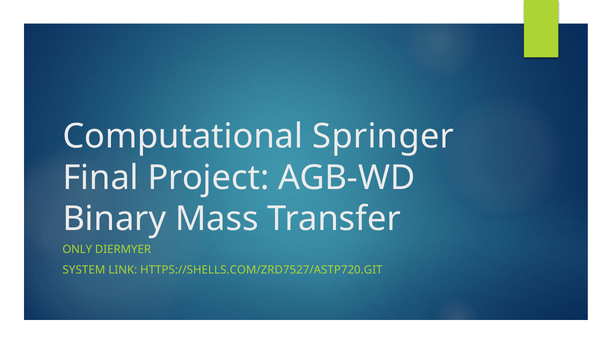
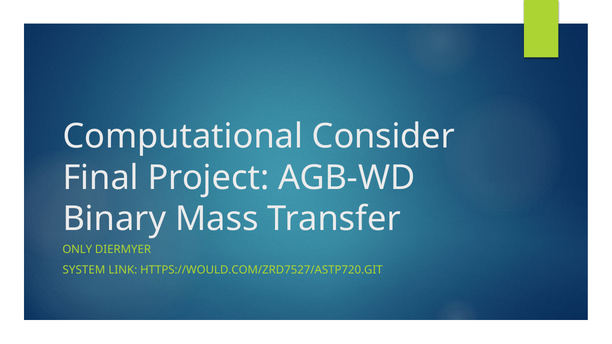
Springer: Springer -> Consider
HTTPS://SHELLS.COM/ZRD7527/ASTP720.GIT: HTTPS://SHELLS.COM/ZRD7527/ASTP720.GIT -> HTTPS://WOULD.COM/ZRD7527/ASTP720.GIT
